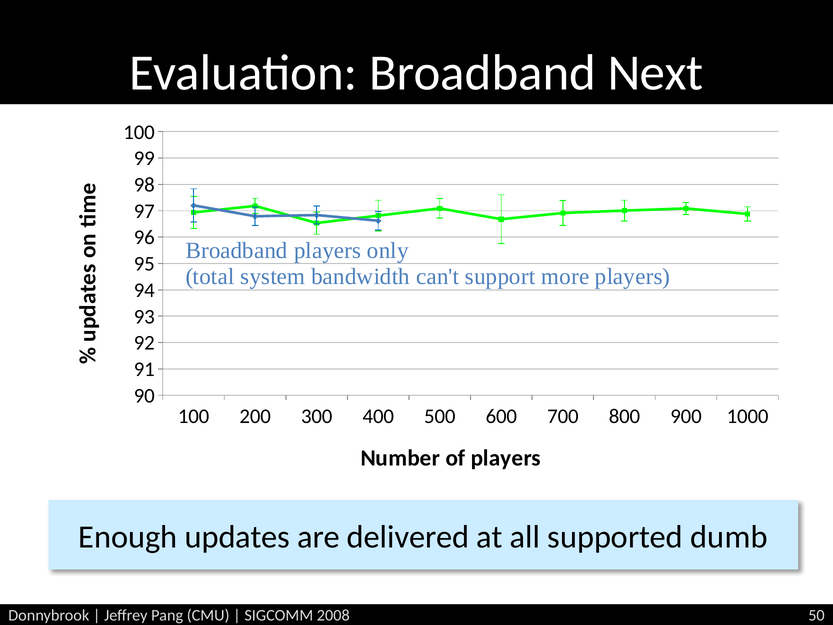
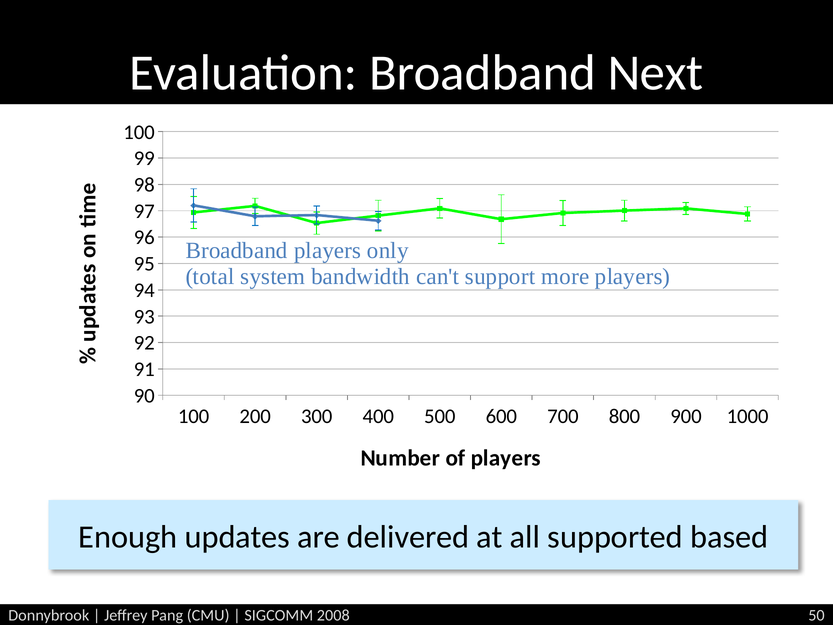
dumb: dumb -> based
